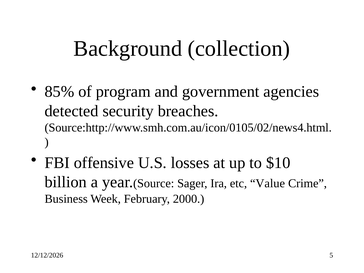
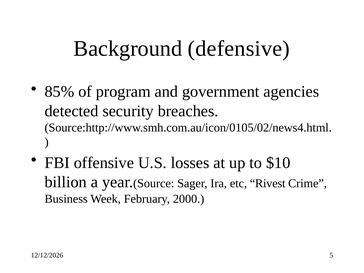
collection: collection -> defensive
Value: Value -> Rivest
